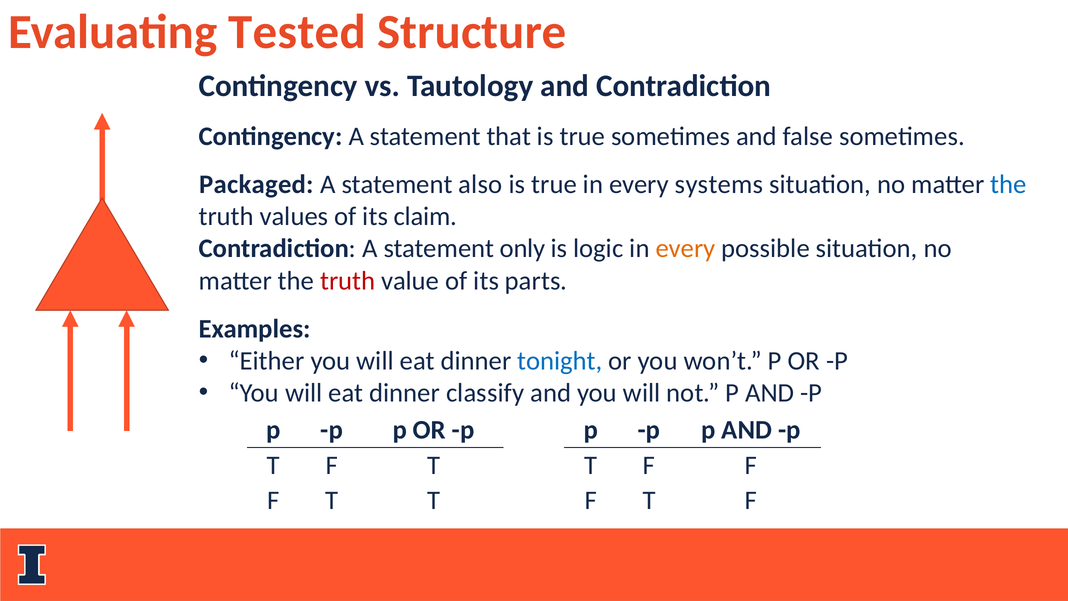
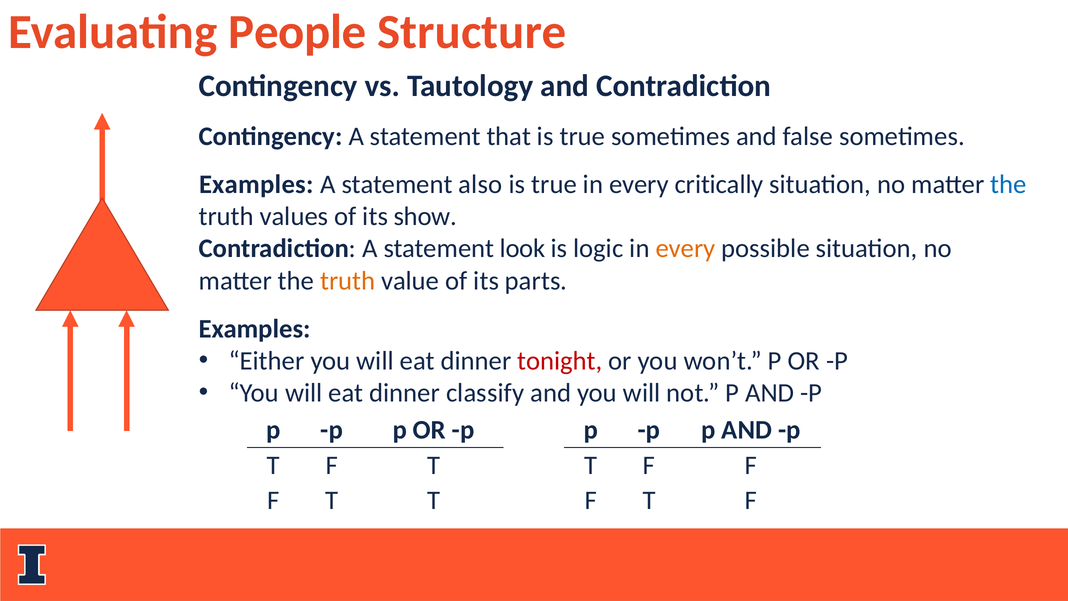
Tested: Tested -> People
Packaged at (256, 184): Packaged -> Examples
systems: systems -> critically
claim: claim -> show
only: only -> look
truth at (348, 281) colour: red -> orange
tonight colour: blue -> red
